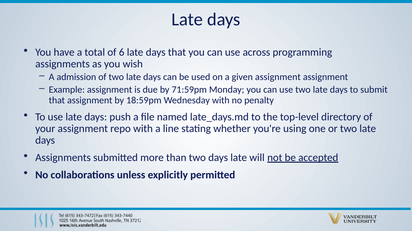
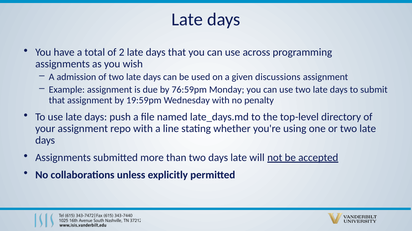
6: 6 -> 2
given assignment: assignment -> discussions
71:59pm: 71:59pm -> 76:59pm
18:59pm: 18:59pm -> 19:59pm
